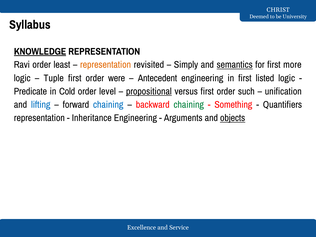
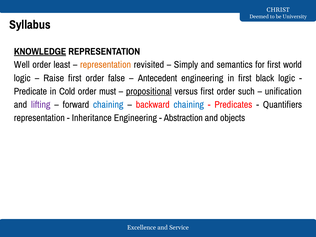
Ravi: Ravi -> Well
semantics underline: present -> none
more: more -> world
Tuple: Tuple -> Raise
were: were -> false
listed: listed -> black
level: level -> must
lifting colour: blue -> purple
chaining at (189, 105) colour: green -> blue
Something: Something -> Predicates
Arguments: Arguments -> Abstraction
objects underline: present -> none
